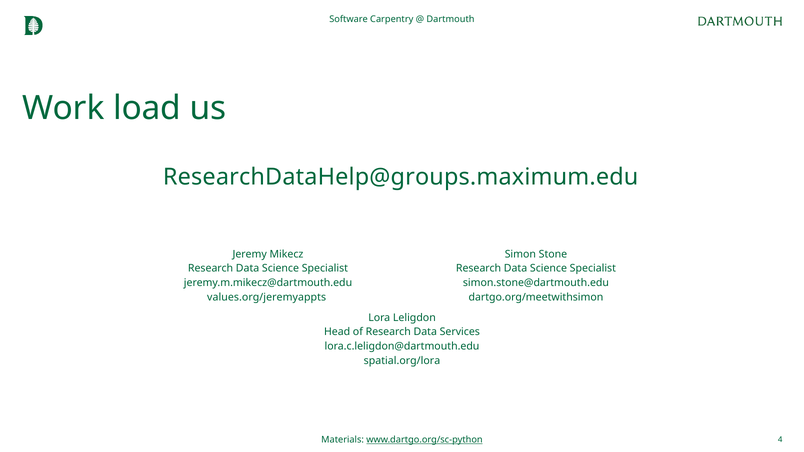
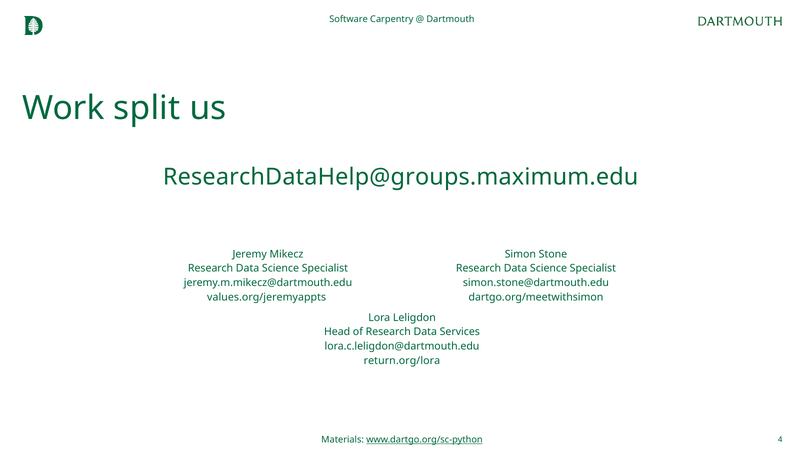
load: load -> split
spatial.org/lora: spatial.org/lora -> return.org/lora
